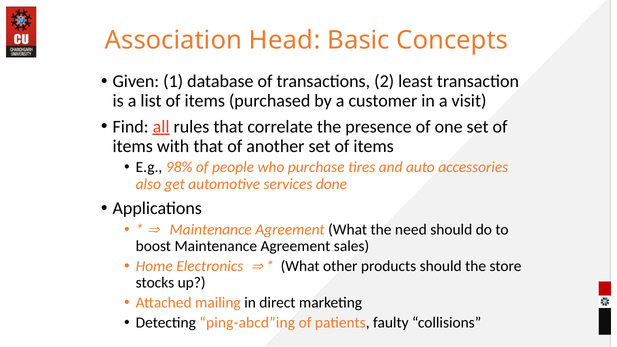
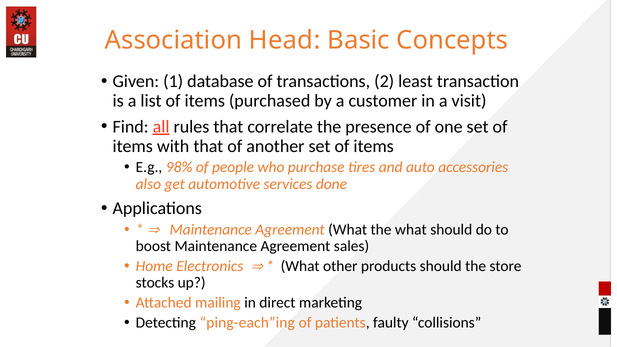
the need: need -> what
ping-abcd”ing: ping-abcd”ing -> ping-each”ing
